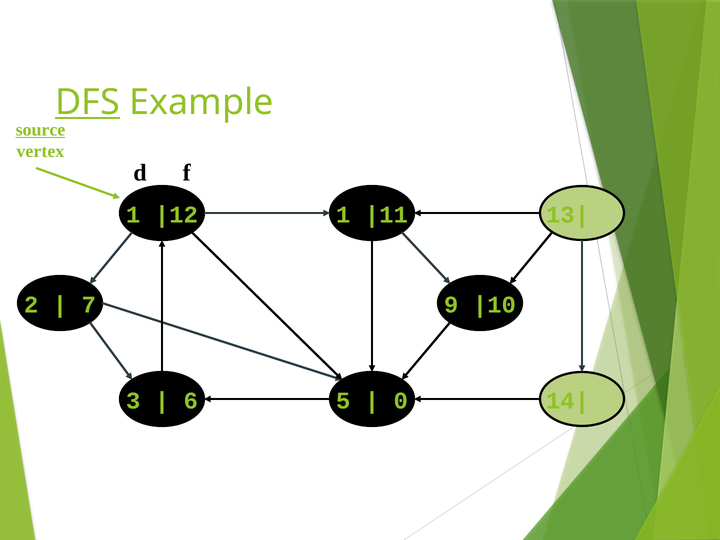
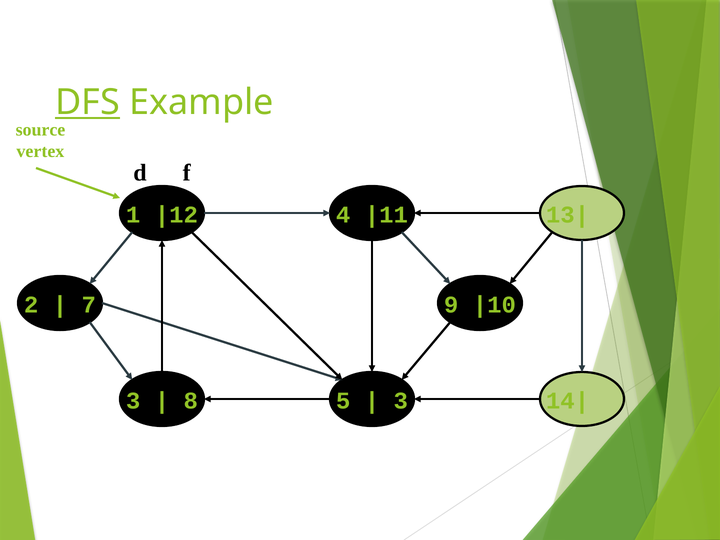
source underline: present -> none
1 at (343, 215): 1 -> 4
6: 6 -> 8
0 at (401, 401): 0 -> 3
